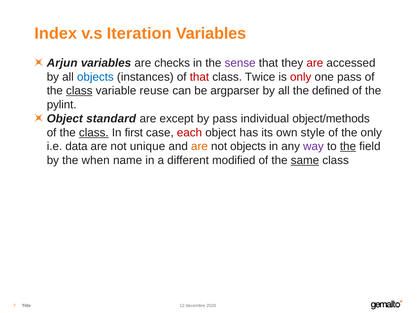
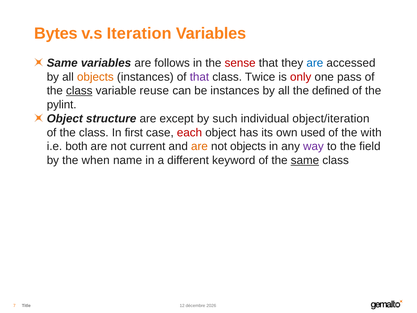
Index: Index -> Bytes
Arjun at (62, 63): Arjun -> Same
checks: checks -> follows
sense colour: purple -> red
are at (315, 63) colour: red -> blue
objects at (95, 77) colour: blue -> orange
that at (199, 77) colour: red -> purple
be argparser: argparser -> instances
standard: standard -> structure
by pass: pass -> such
object/methods: object/methods -> object/iteration
class at (94, 132) underline: present -> none
style: style -> used
the only: only -> with
data: data -> both
unique: unique -> current
the at (348, 146) underline: present -> none
modified: modified -> keyword
